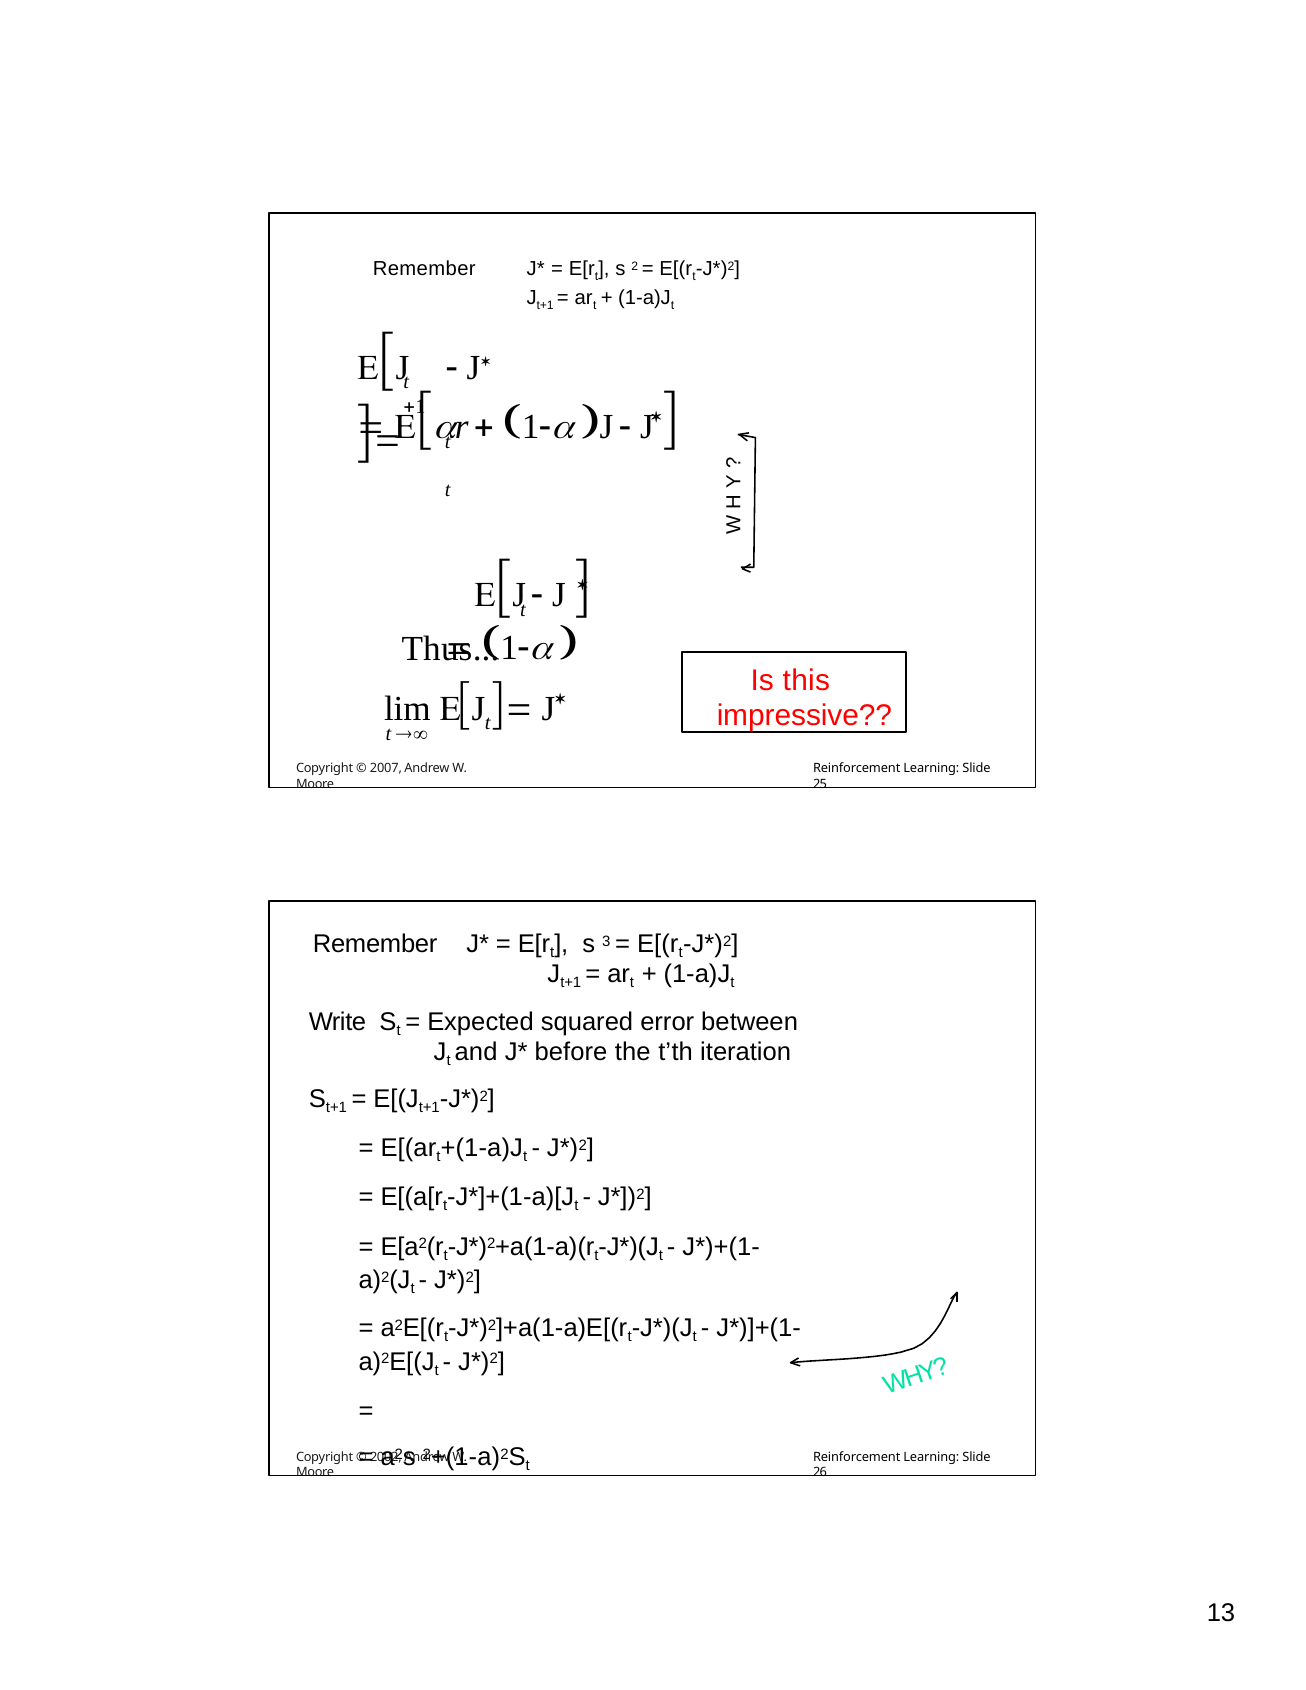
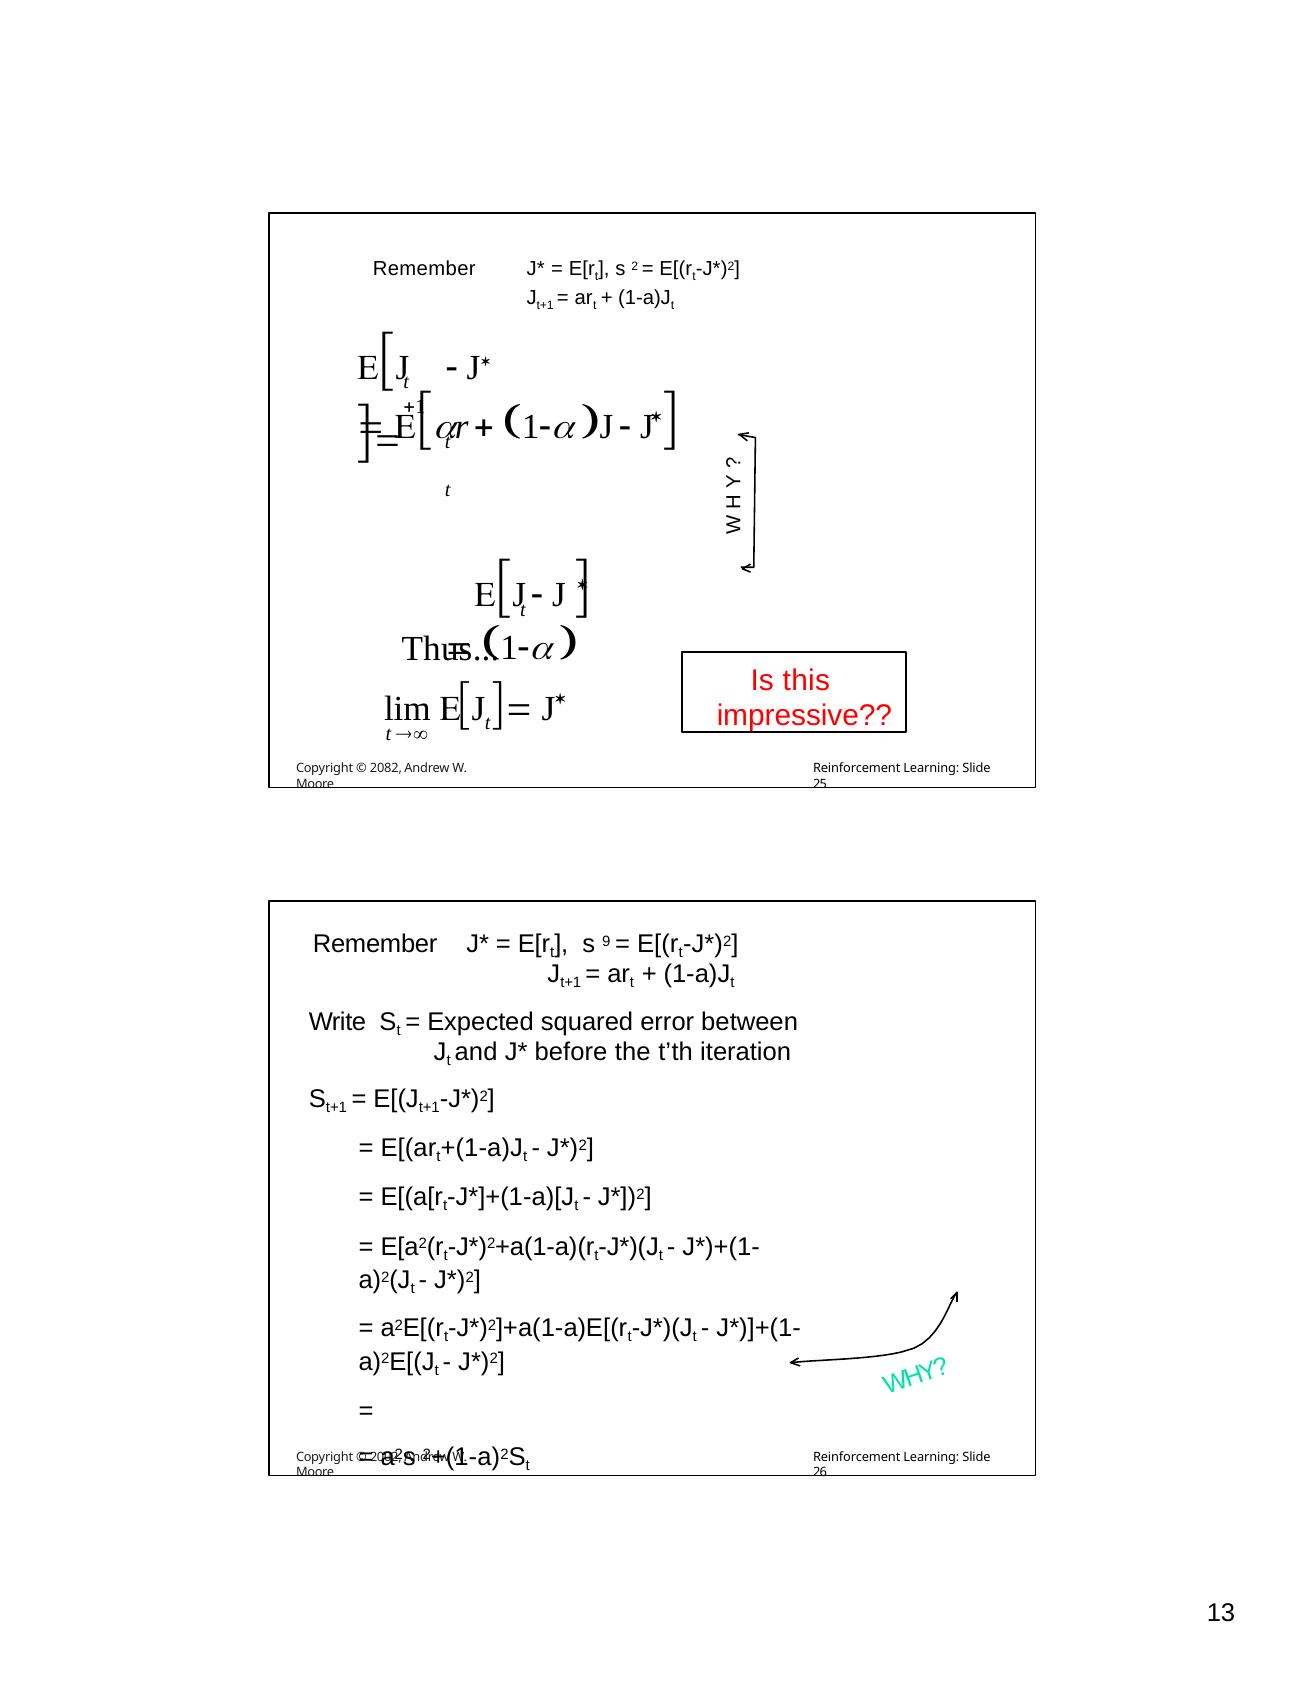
2007: 2007 -> 2082
3: 3 -> 9
